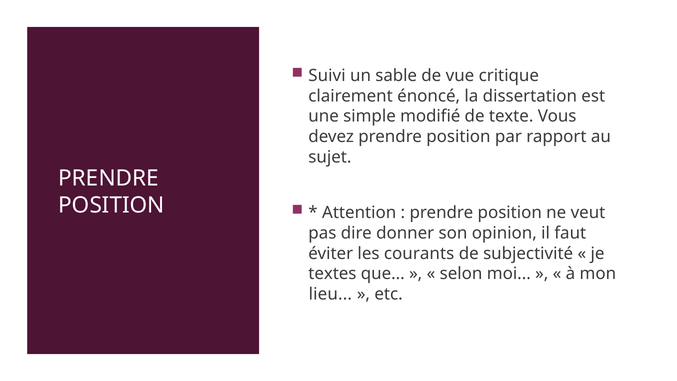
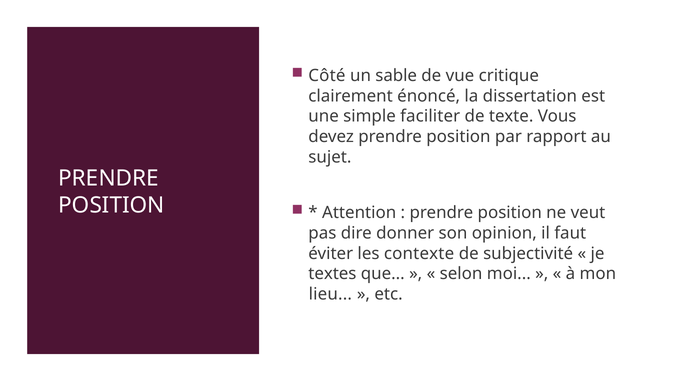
Suivi: Suivi -> Côté
modifié: modifié -> faciliter
courants: courants -> contexte
